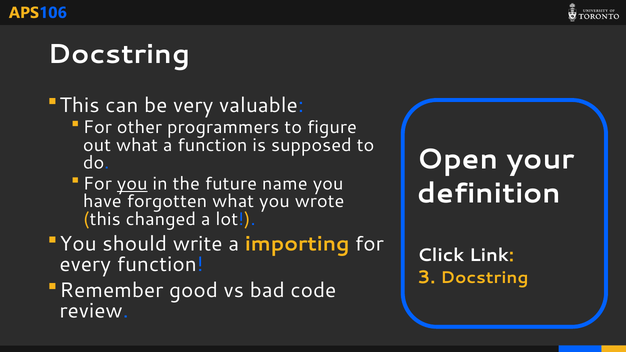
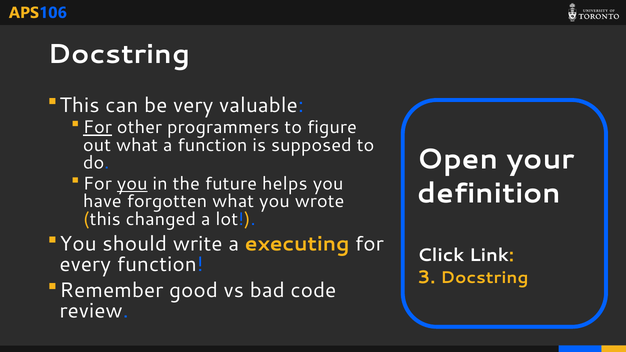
For at (97, 127) underline: none -> present
name: name -> helps
importing: importing -> executing
